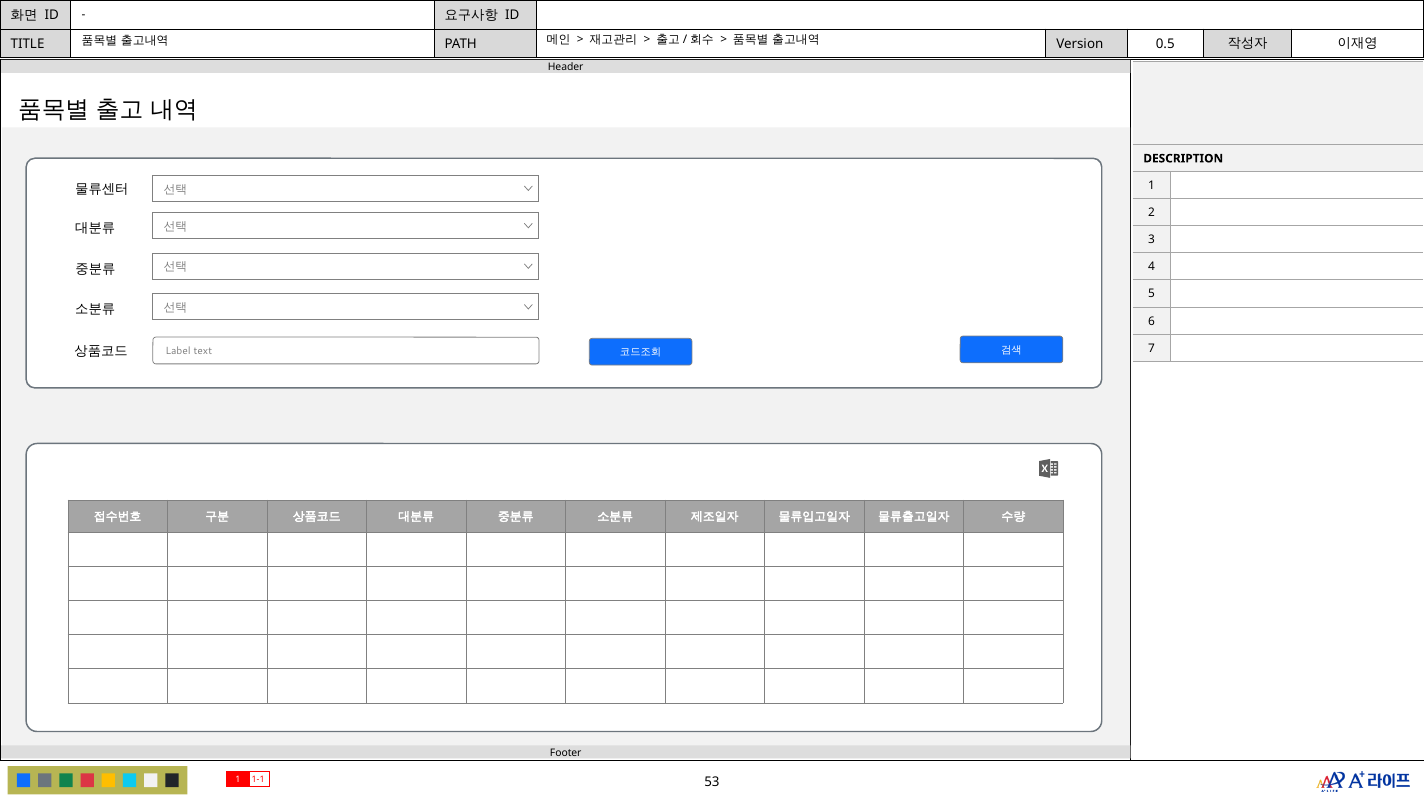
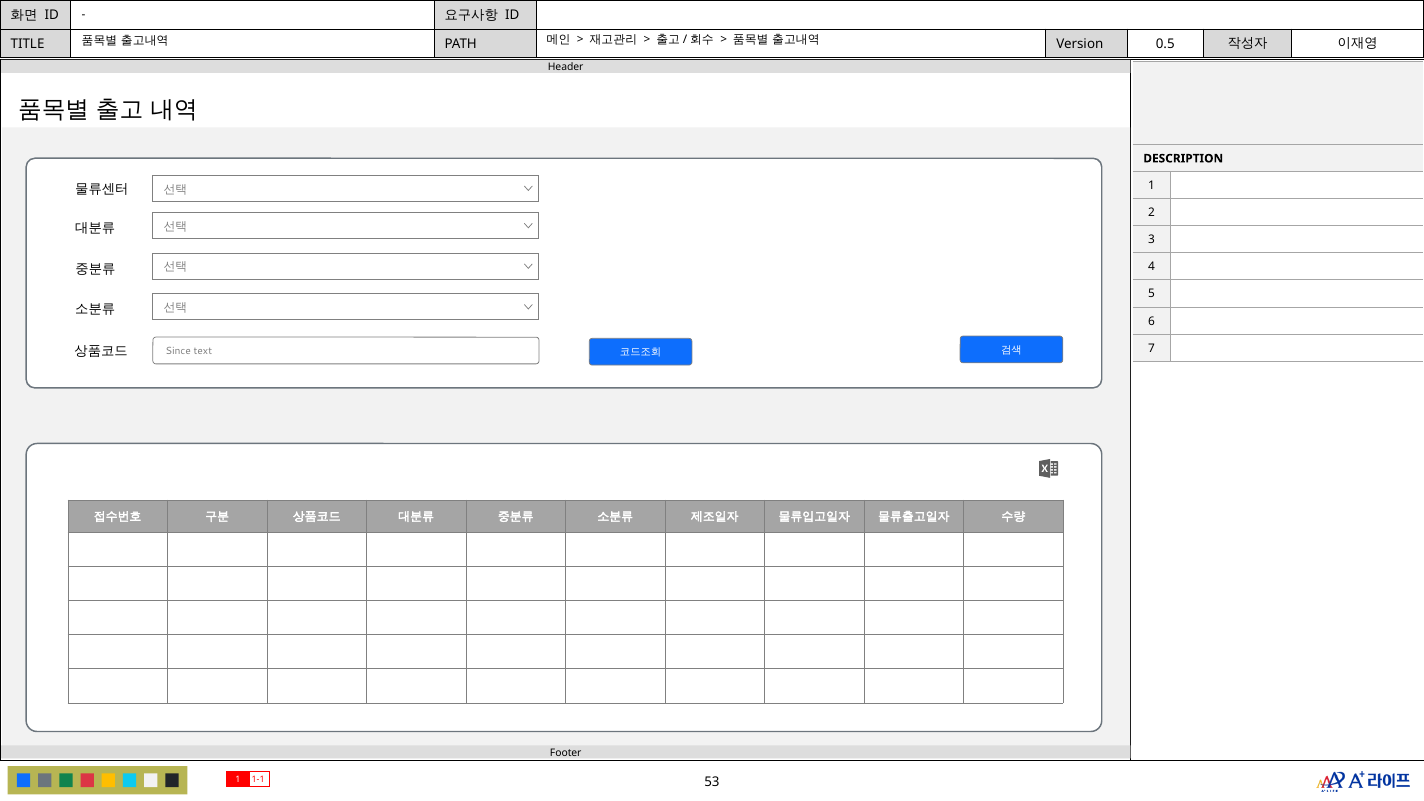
Label: Label -> Since
